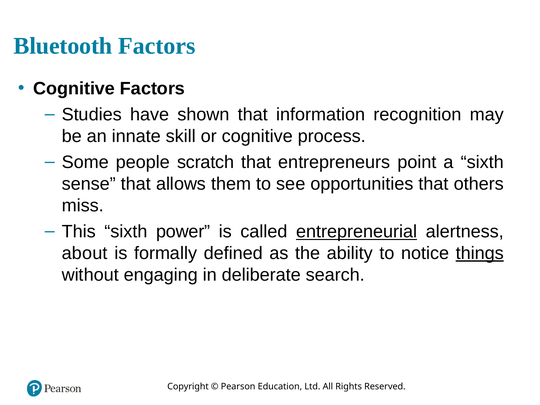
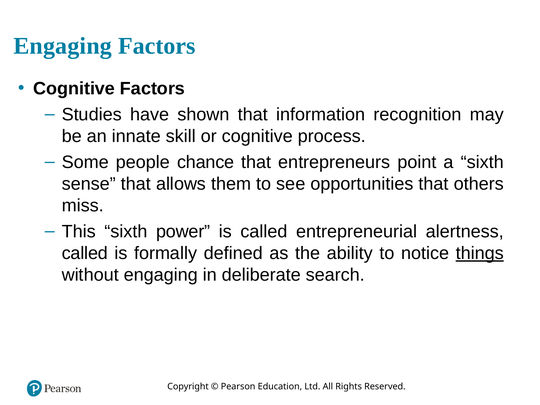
Bluetooth at (63, 46): Bluetooth -> Engaging
scratch: scratch -> chance
entrepreneurial underline: present -> none
about at (85, 253): about -> called
